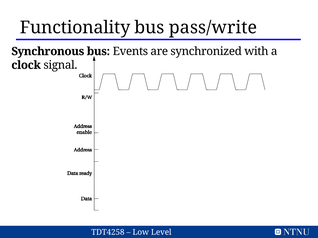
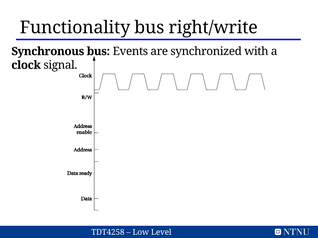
pass/write: pass/write -> right/write
